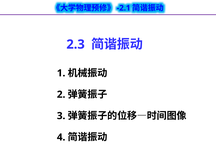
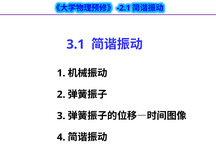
2.3: 2.3 -> 3.1
